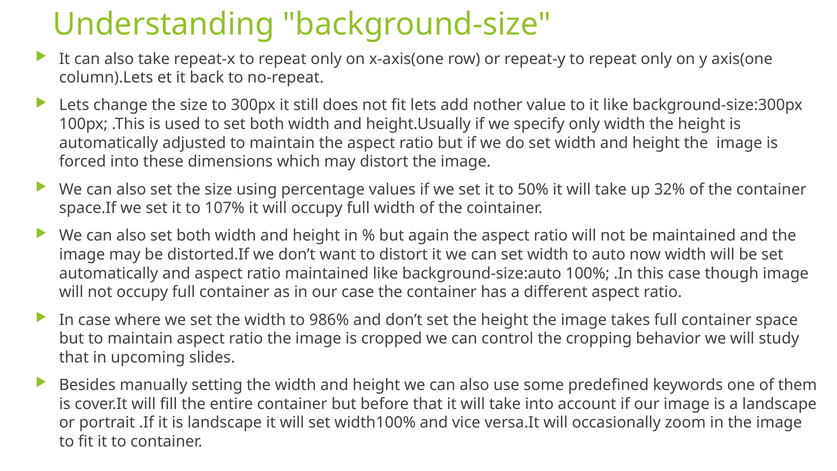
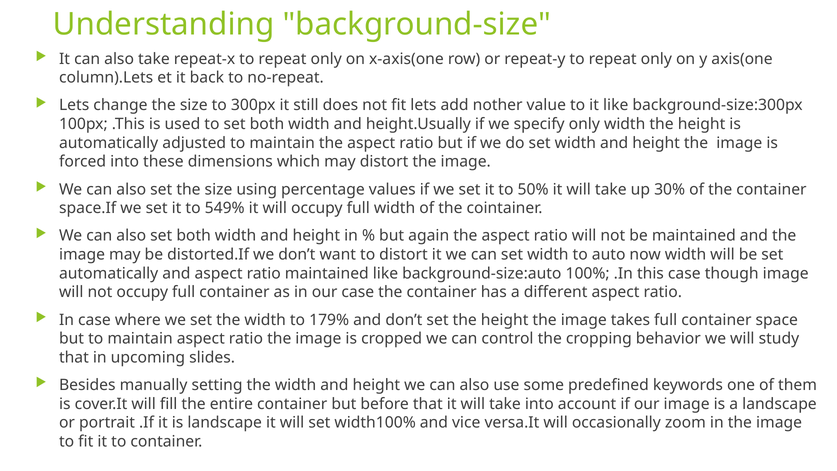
32%: 32% -> 30%
107%: 107% -> 549%
986%: 986% -> 179%
